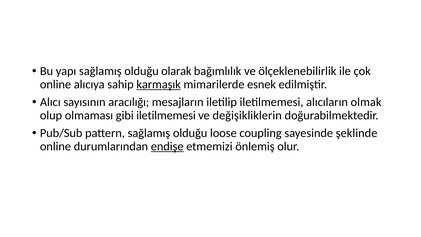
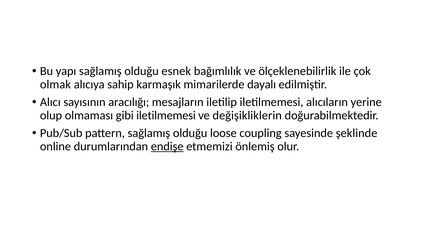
olarak: olarak -> esnek
online at (56, 84): online -> olmak
karmaşık underline: present -> none
esnek: esnek -> dayalı
olmak: olmak -> yerine
